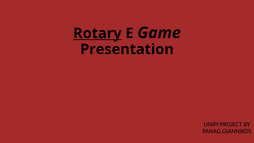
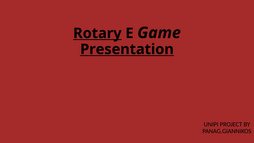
Presentation underline: none -> present
